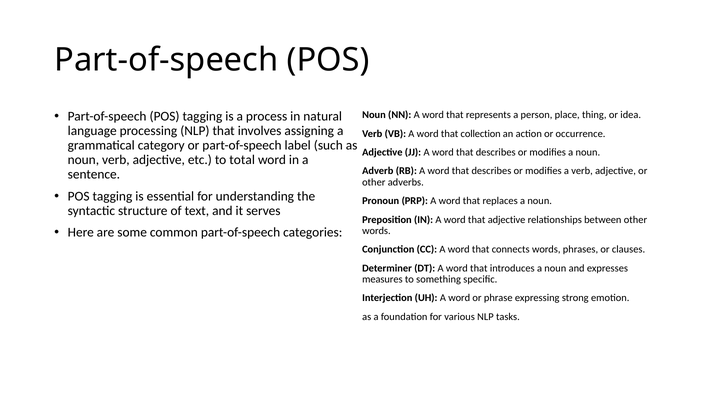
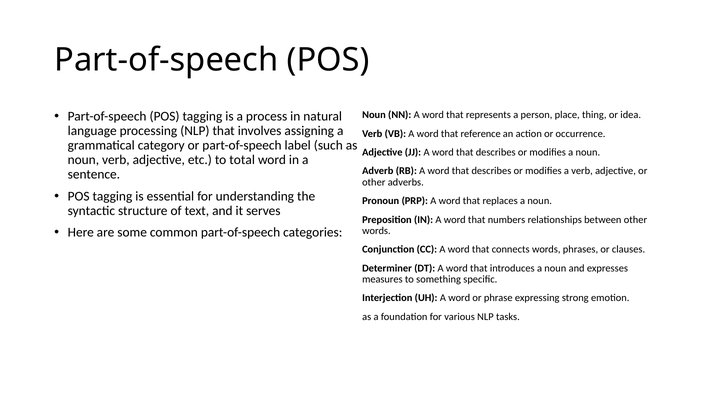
collection: collection -> reference
that adjective: adjective -> numbers
